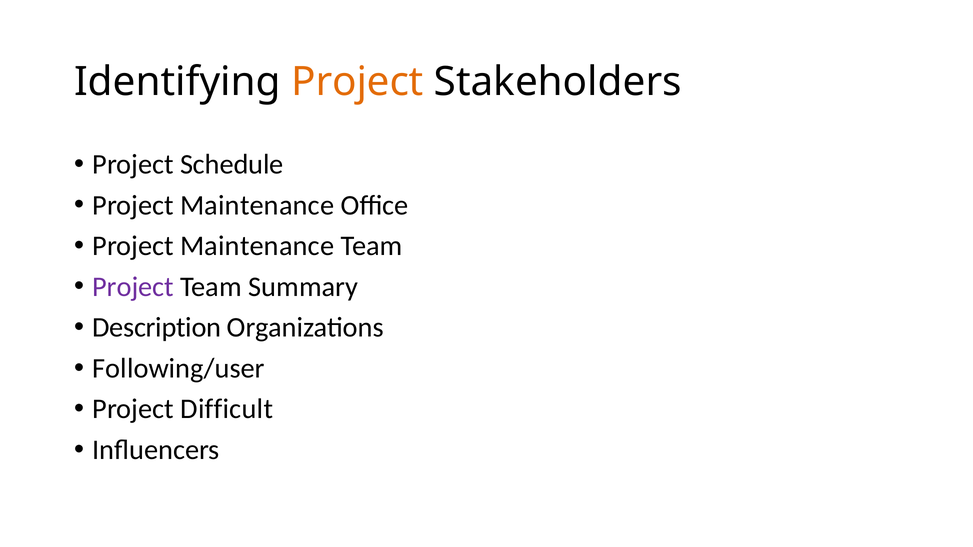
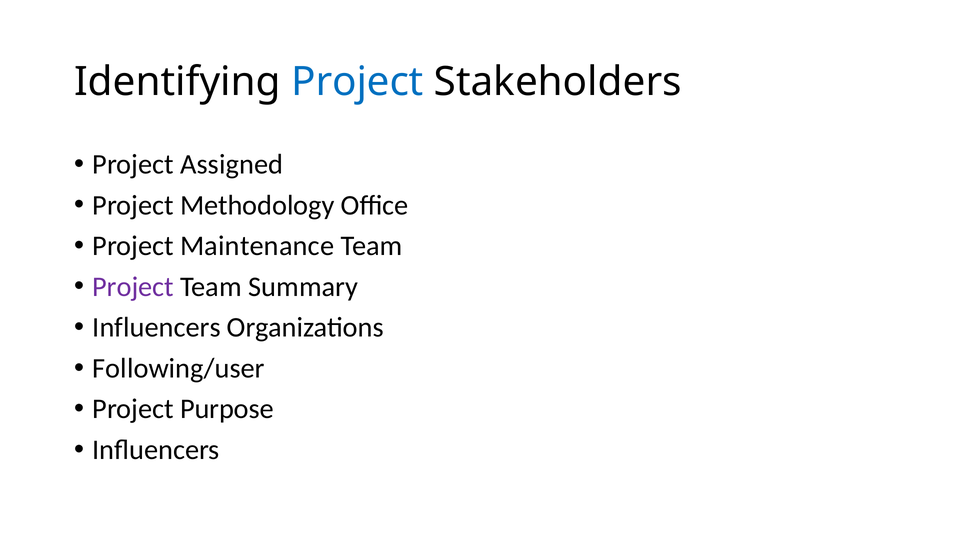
Project at (357, 82) colour: orange -> blue
Schedule: Schedule -> Assigned
Maintenance at (257, 205): Maintenance -> Methodology
Description at (157, 328): Description -> Influencers
Difficult: Difficult -> Purpose
